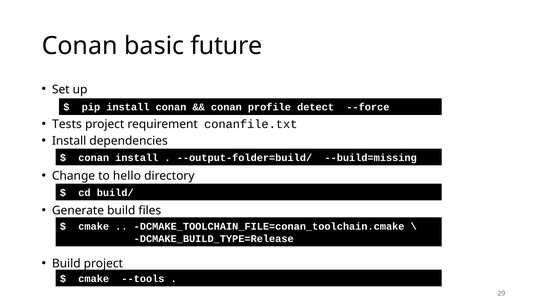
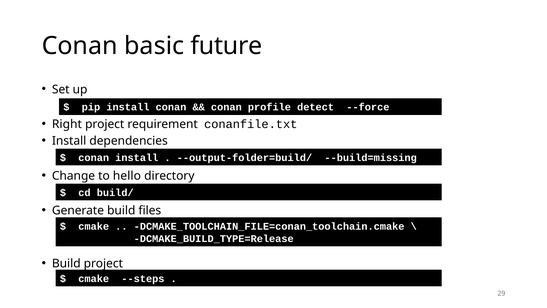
Tests: Tests -> Right
--tools: --tools -> --steps
